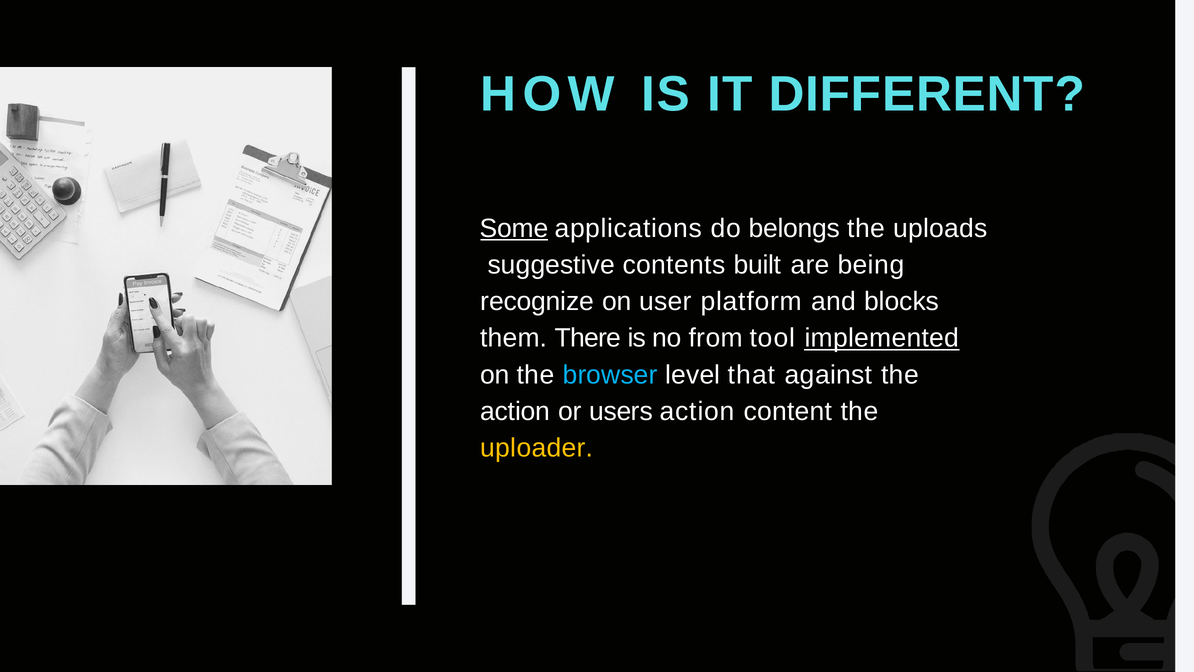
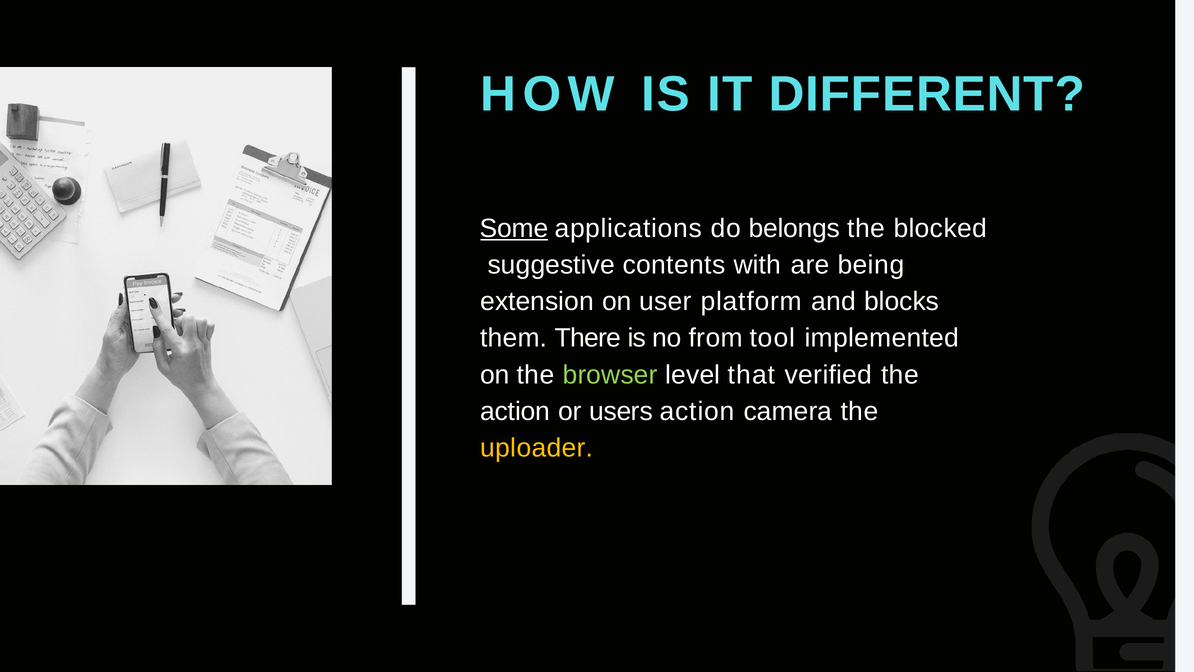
uploads: uploads -> blocked
built: built -> with
recognize: recognize -> extension
implemented underline: present -> none
browser colour: light blue -> light green
against: against -> verified
content: content -> camera
